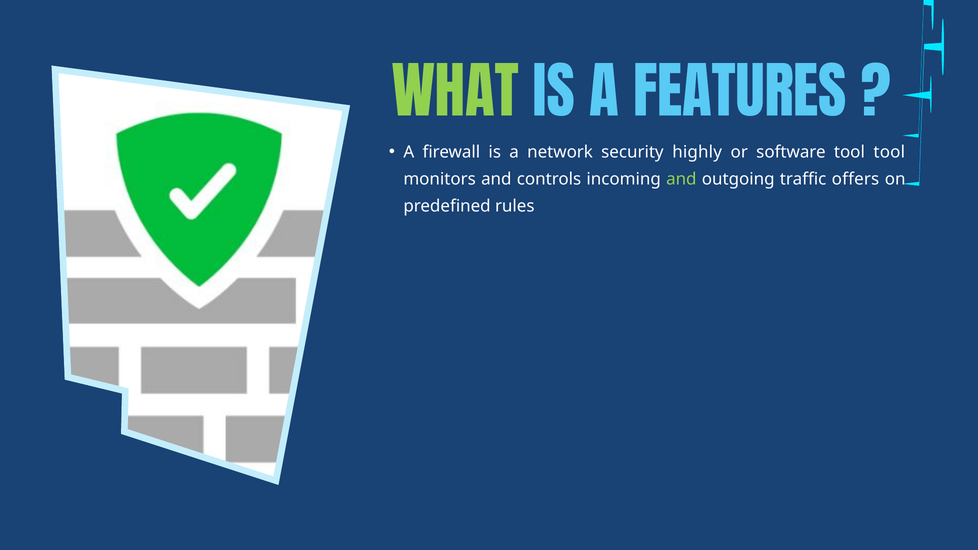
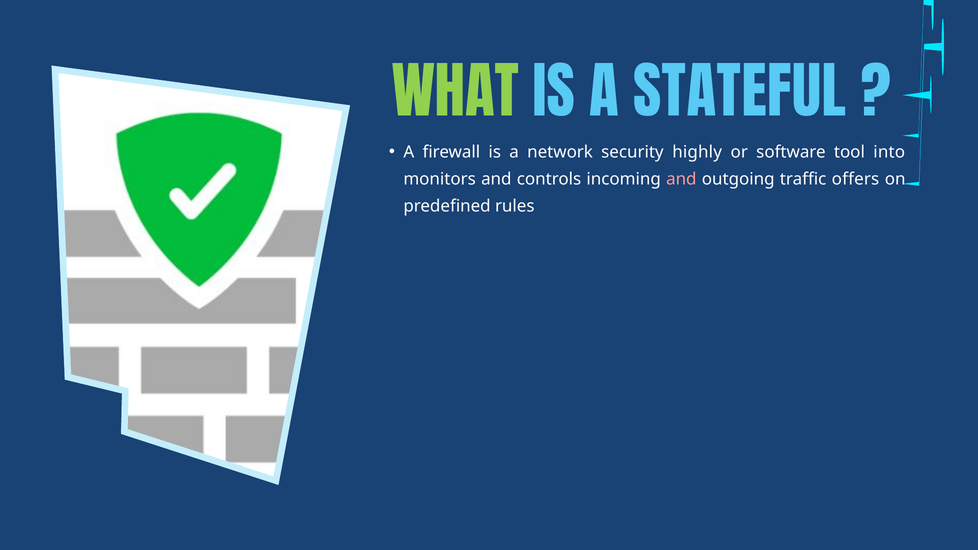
FEATURES: FEATURES -> STATEFUL
tool tool: tool -> into
and at (681, 179) colour: light green -> pink
